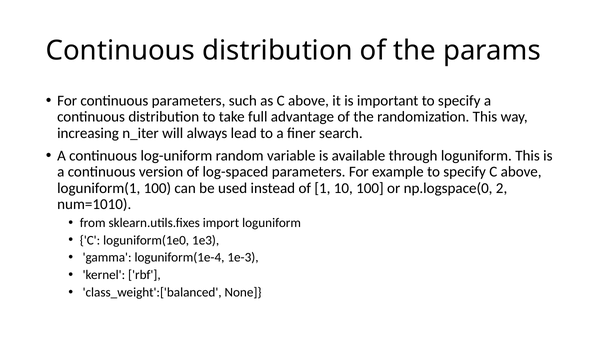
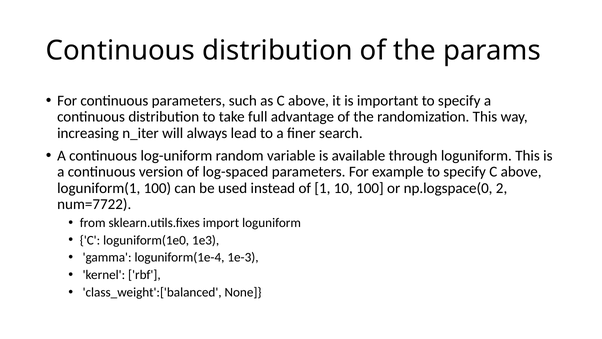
num=1010: num=1010 -> num=7722
